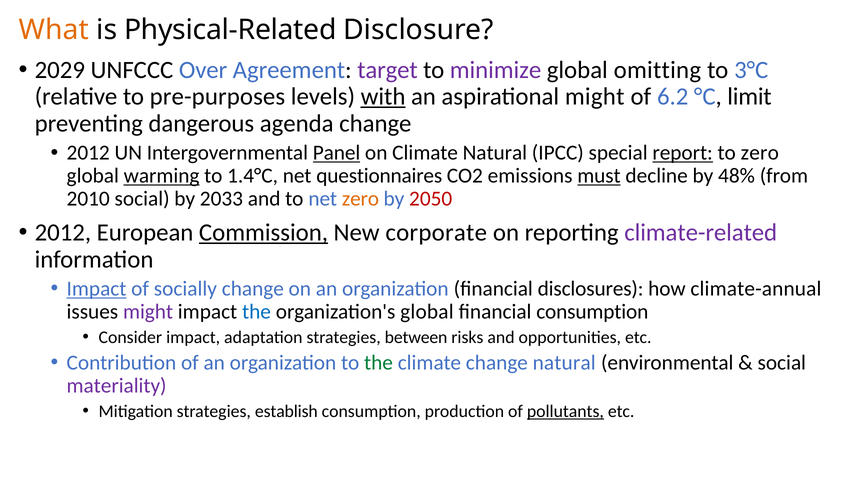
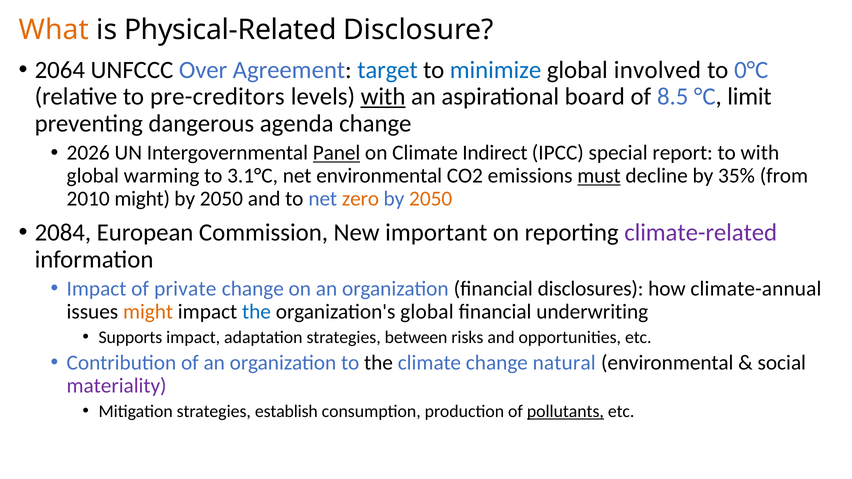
2029: 2029 -> 2064
target colour: purple -> blue
minimize colour: purple -> blue
omitting: omitting -> involved
3°C: 3°C -> 0°C
pre-purposes: pre-purposes -> pre-creditors
aspirational might: might -> board
6.2: 6.2 -> 8.5
2012 at (88, 153): 2012 -> 2026
Climate Natural: Natural -> Indirect
report underline: present -> none
to zero: zero -> with
warming underline: present -> none
1.4°C: 1.4°C -> 3.1°C
net questionnaires: questionnaires -> environmental
48%: 48% -> 35%
2010 social: social -> might
2033 at (221, 199): 2033 -> 2050
2050 at (431, 199) colour: red -> orange
2012 at (63, 233): 2012 -> 2084
Commission underline: present -> none
corporate: corporate -> important
Impact at (97, 289) underline: present -> none
socially: socially -> private
might at (148, 312) colour: purple -> orange
financial consumption: consumption -> underwriting
Consider: Consider -> Supports
the at (379, 363) colour: green -> black
